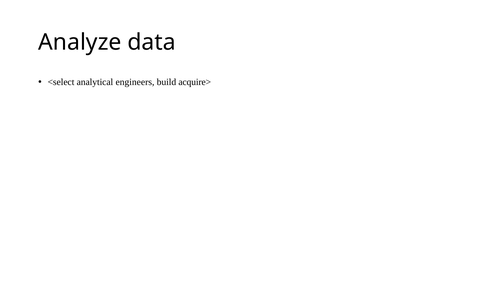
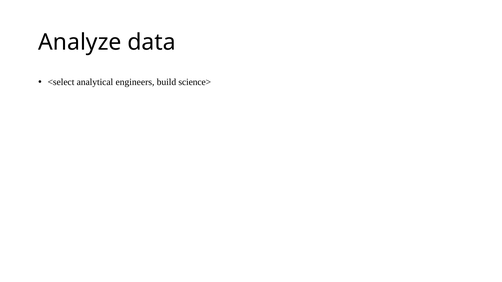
acquire>: acquire> -> science>
